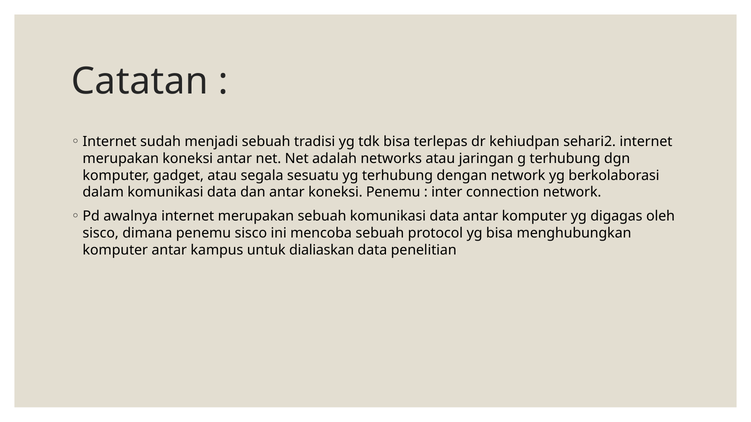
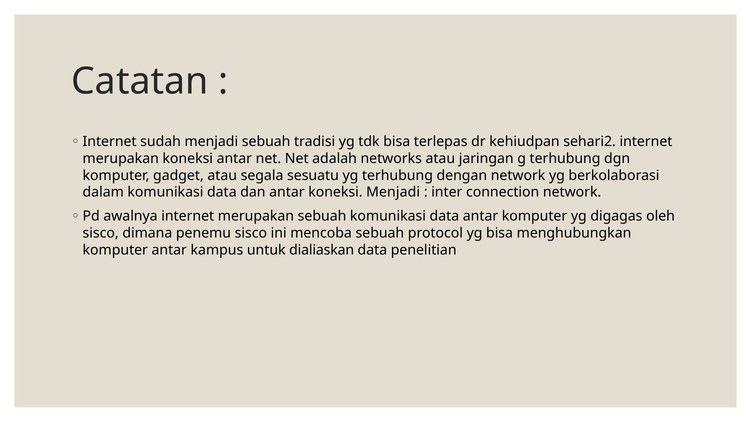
koneksi Penemu: Penemu -> Menjadi
